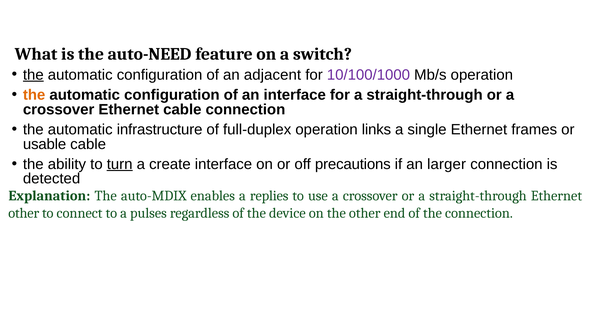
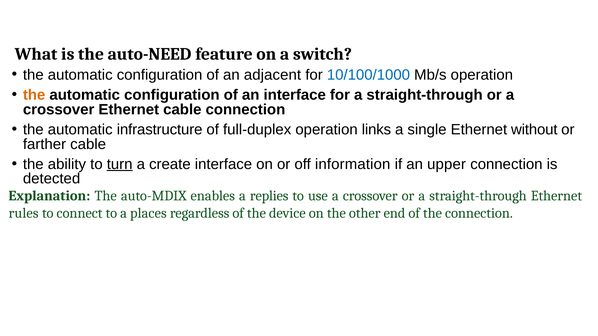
the at (33, 75) underline: present -> none
10/100/1000 colour: purple -> blue
frames: frames -> without
usable: usable -> farther
precautions: precautions -> information
larger: larger -> upper
other at (24, 213): other -> rules
pulses: pulses -> places
